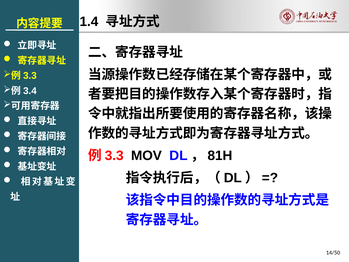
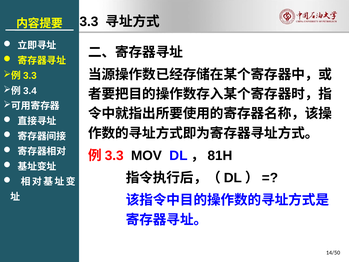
1.4 at (89, 22): 1.4 -> 3.3
